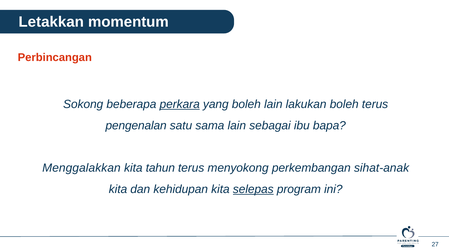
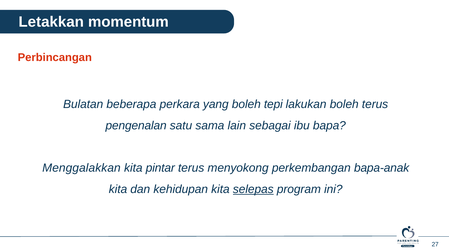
Sokong: Sokong -> Bulatan
perkara underline: present -> none
boleh lain: lain -> tepi
tahun: tahun -> pintar
sihat-anak: sihat-anak -> bapa-anak
